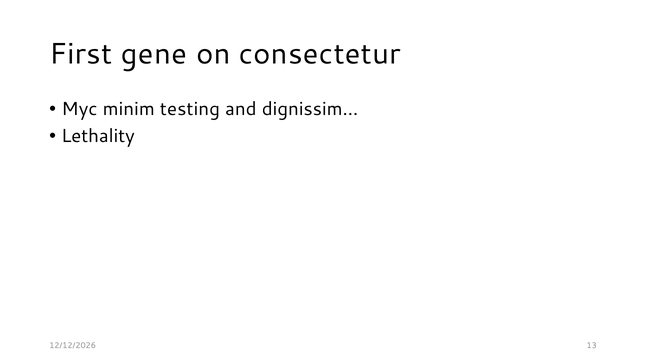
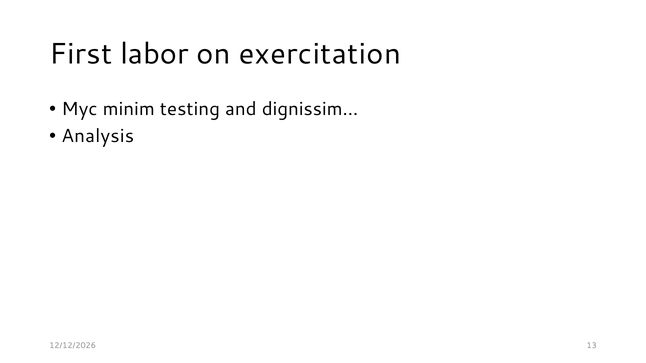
gene: gene -> labor
consectetur: consectetur -> exercitation
Lethality: Lethality -> Analysis
